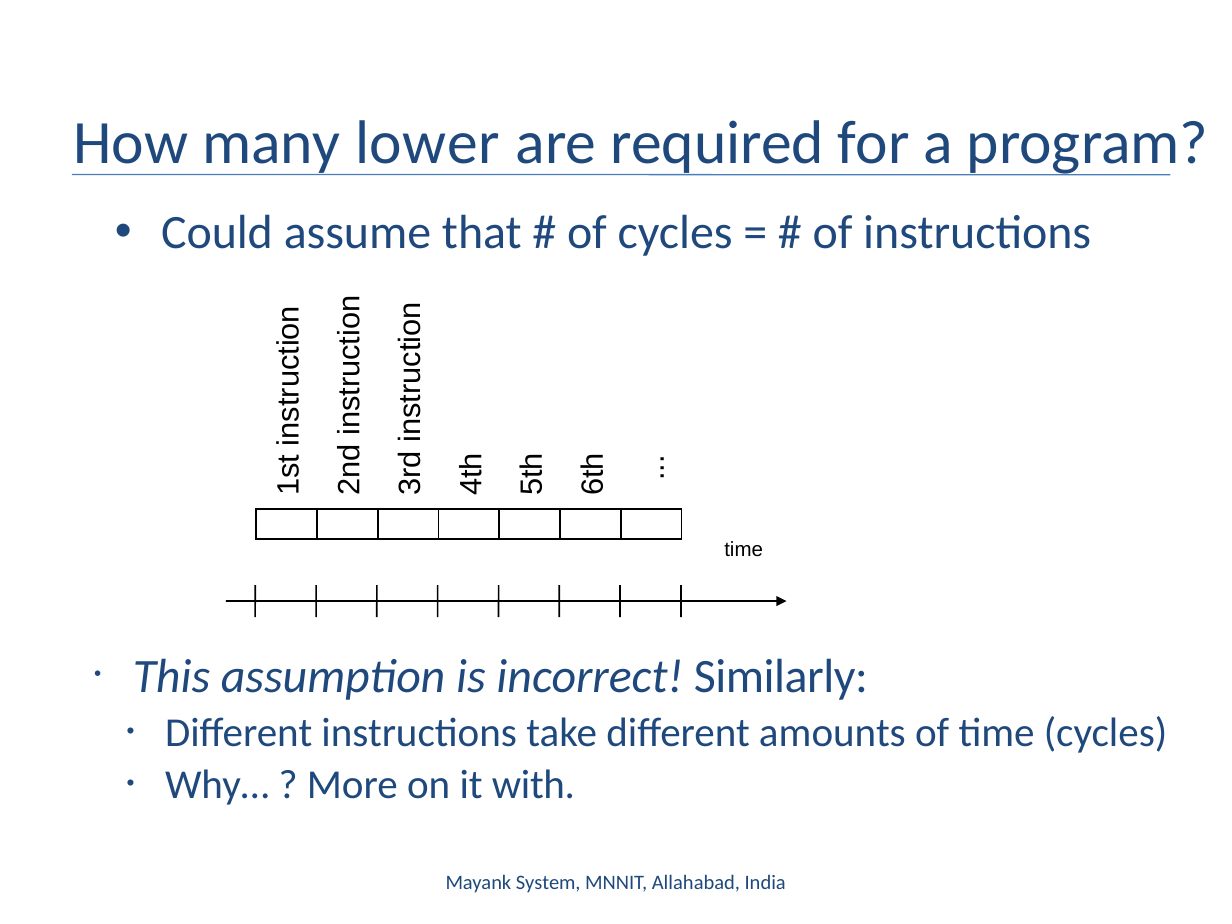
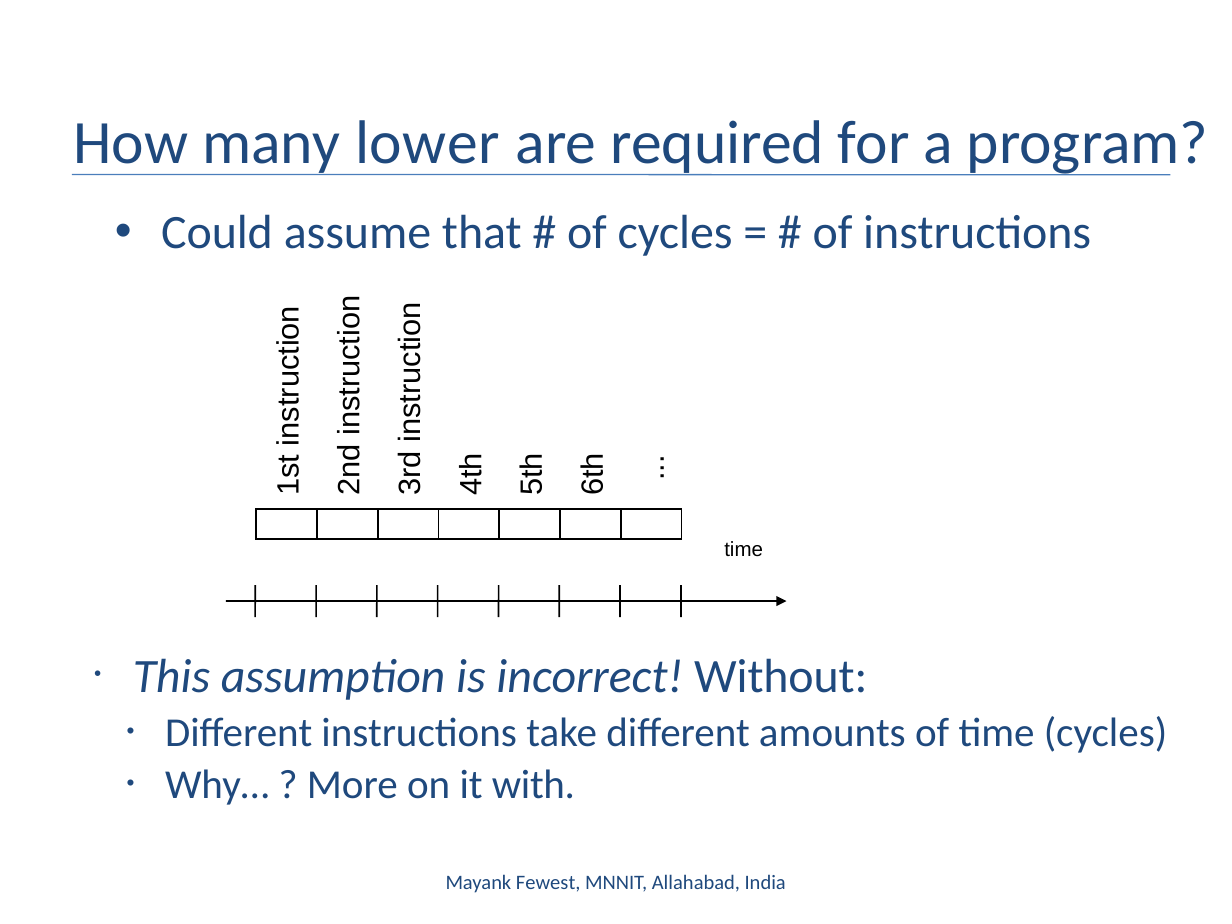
Similarly: Similarly -> Without
System: System -> Fewest
